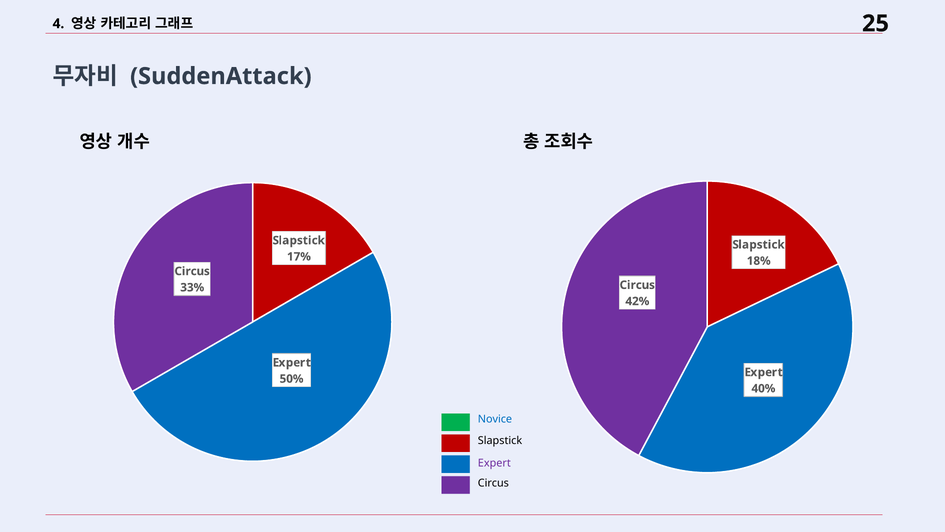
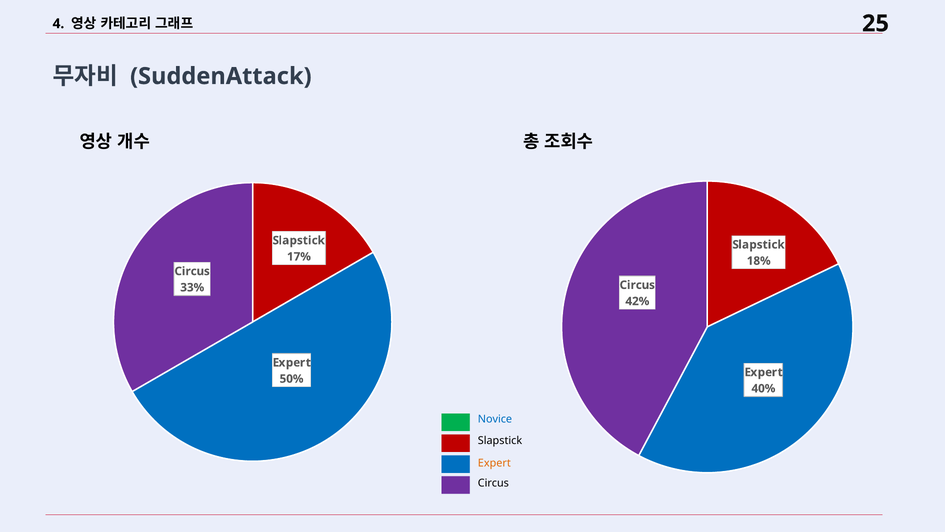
Expert at (494, 463) colour: purple -> orange
